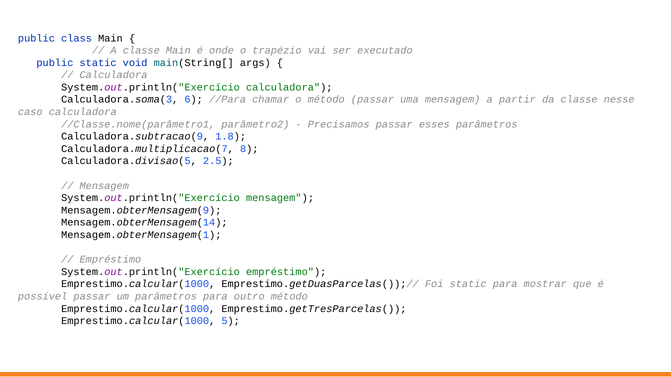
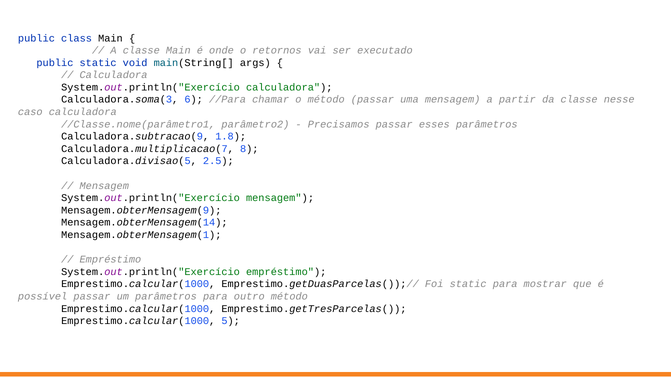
trapézio: trapézio -> retornos
